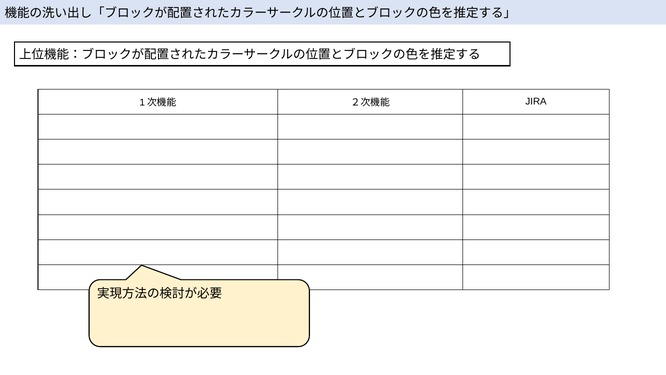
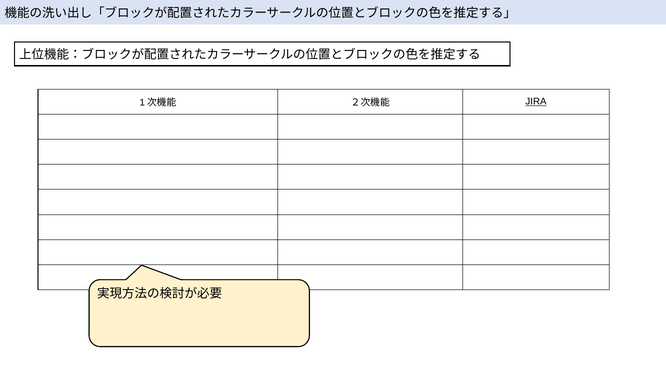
JIRA underline: none -> present
